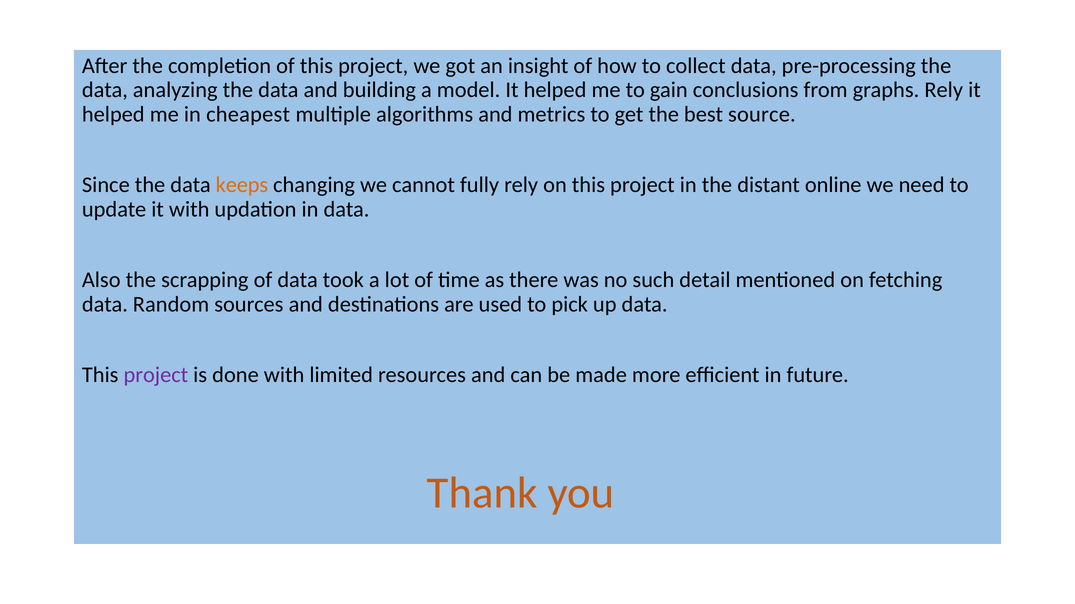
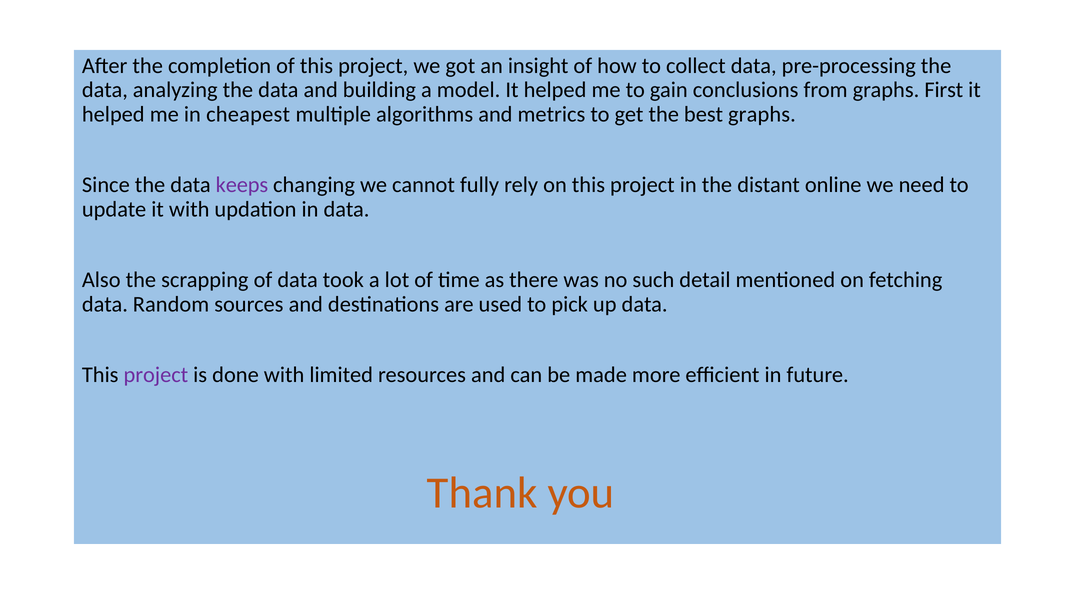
graphs Rely: Rely -> First
best source: source -> graphs
keeps colour: orange -> purple
